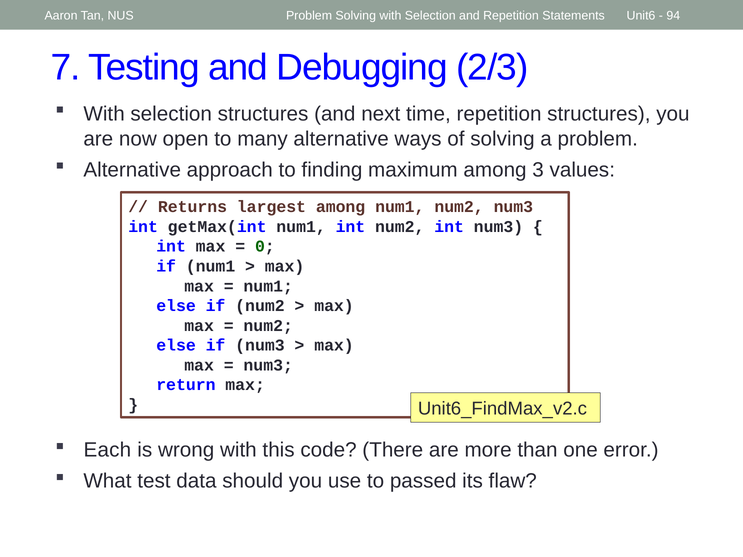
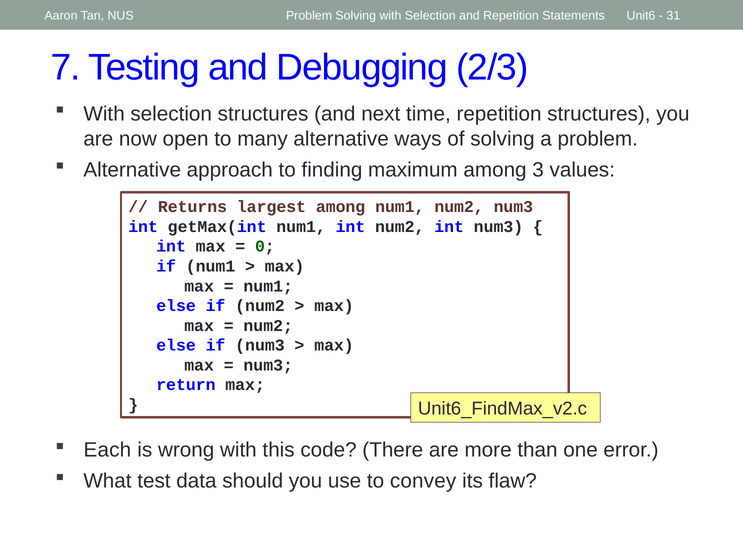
94: 94 -> 31
passed: passed -> convey
